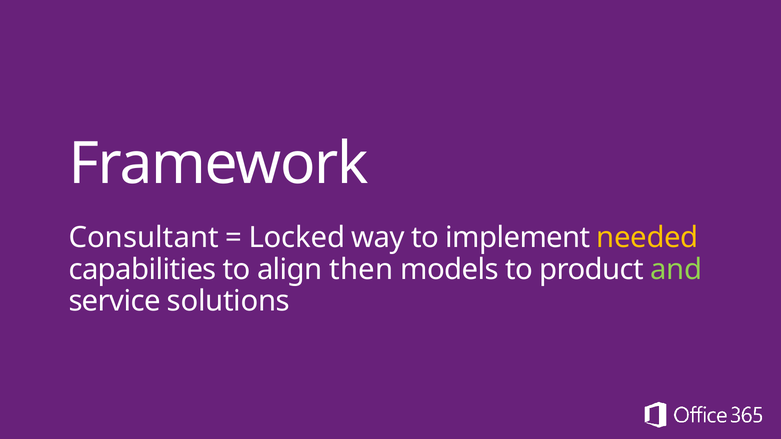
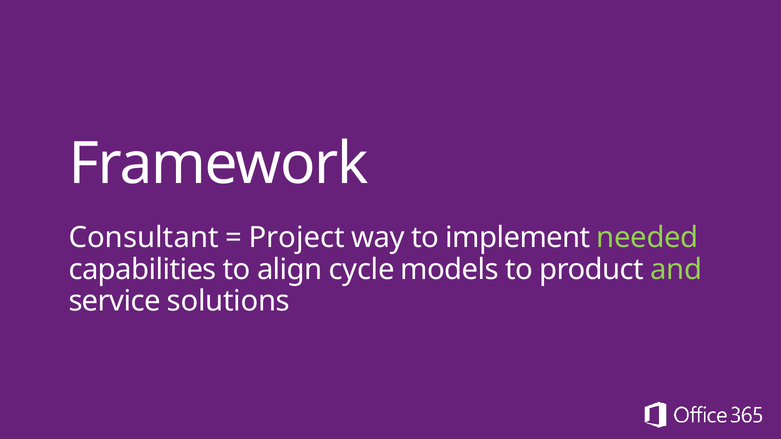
Locked: Locked -> Project
needed colour: yellow -> light green
then: then -> cycle
